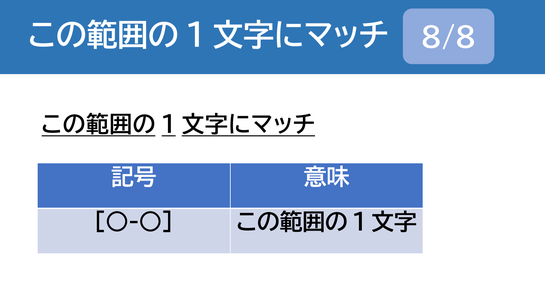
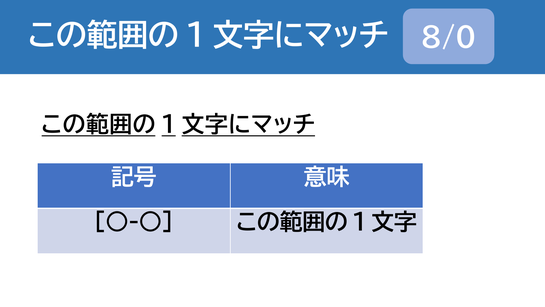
8/8: 8/8 -> 8/0
